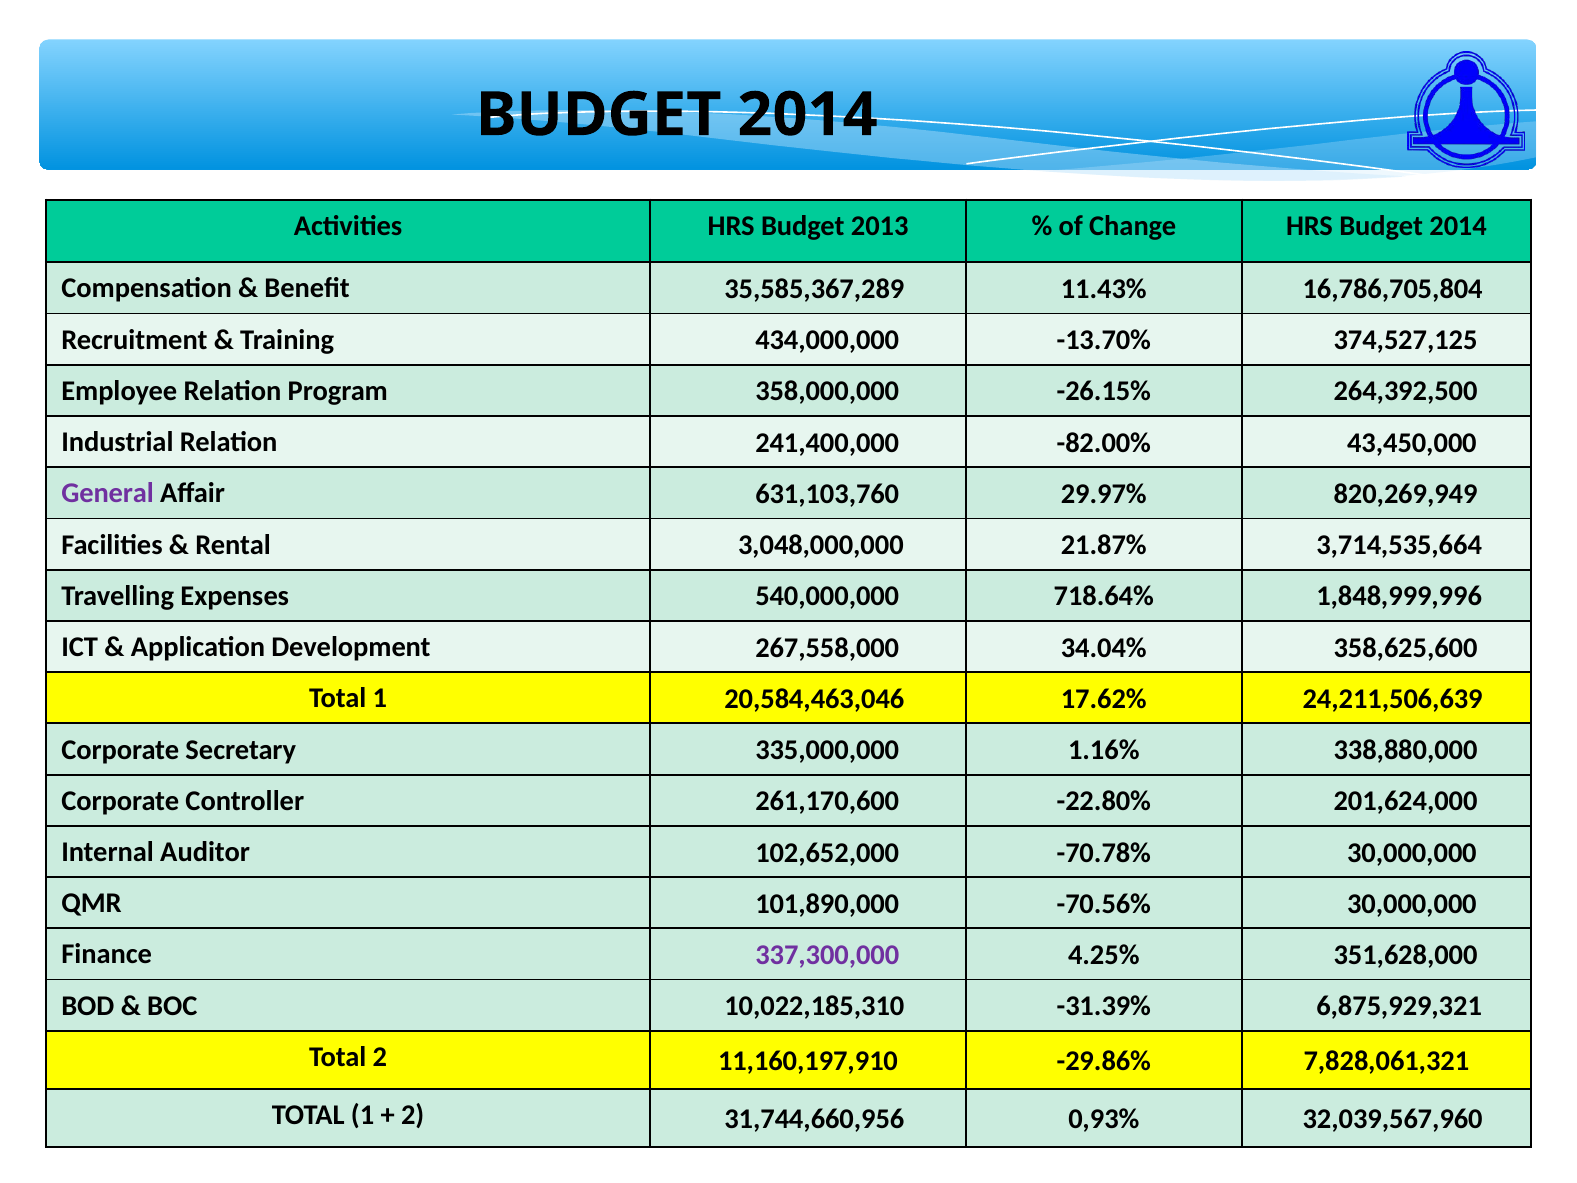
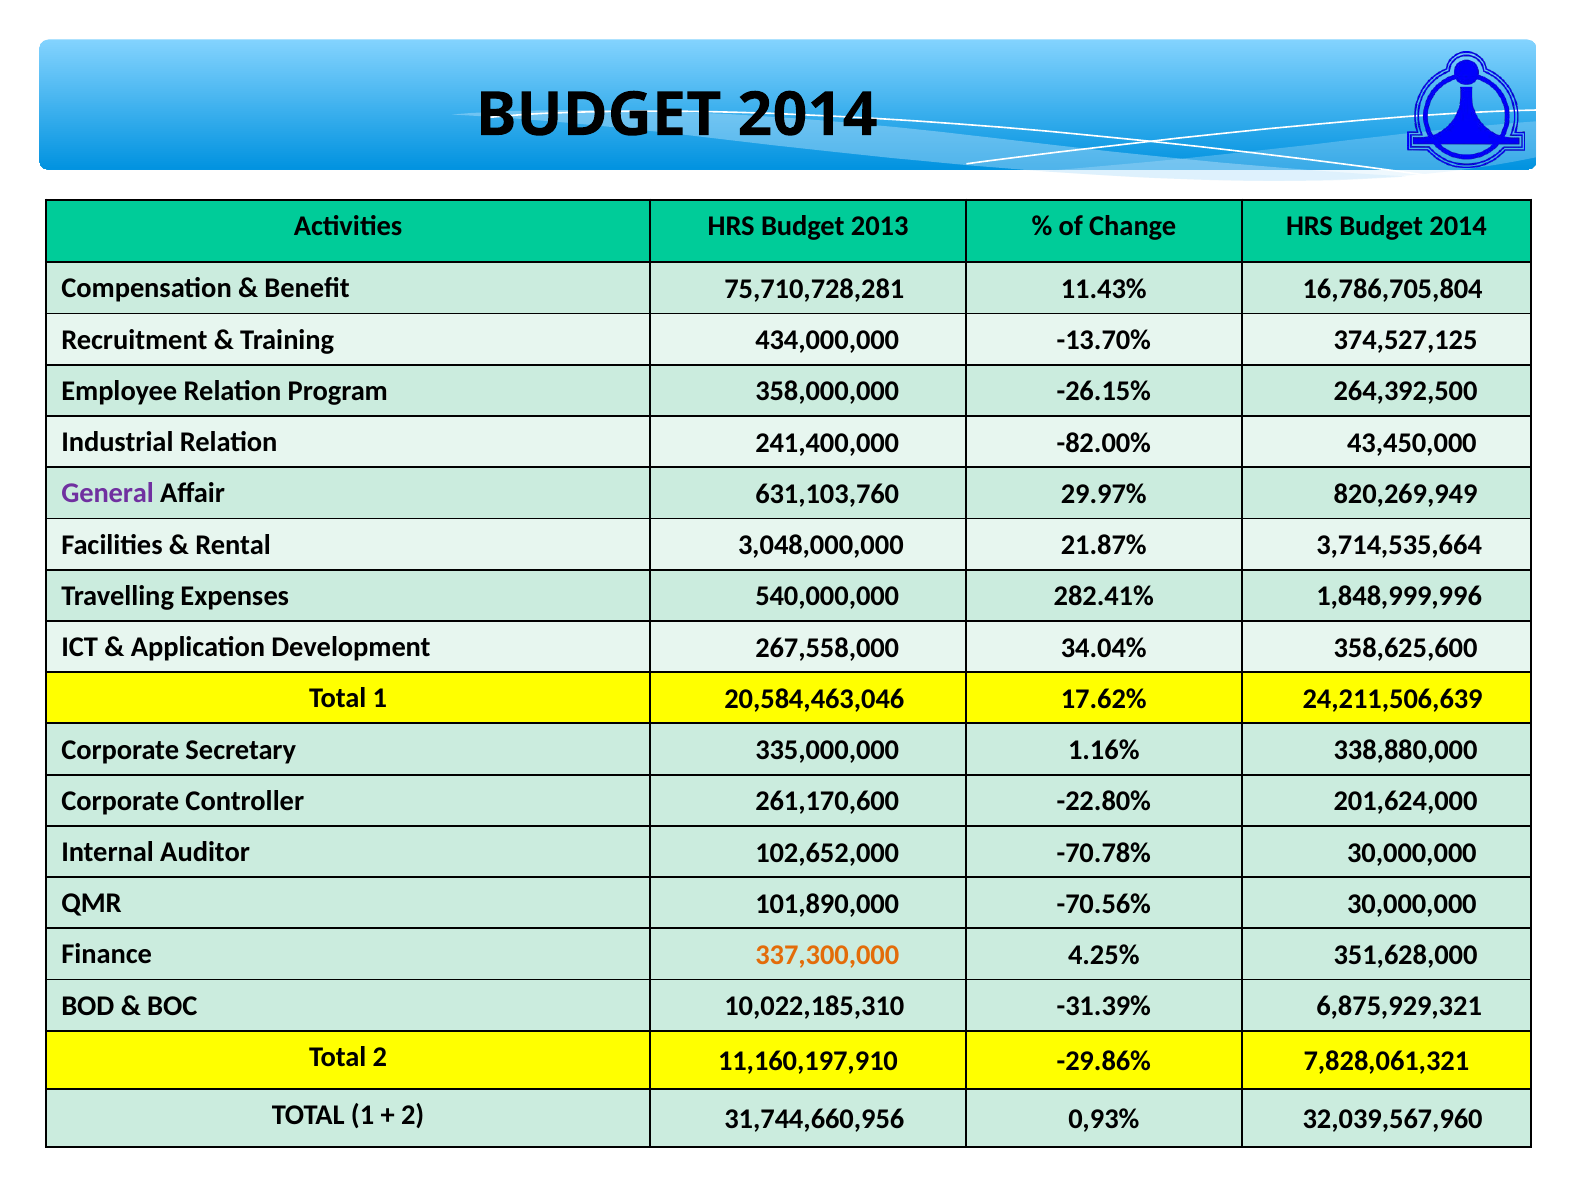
35,585,367,289: 35,585,367,289 -> 75,710,728,281
718.64%: 718.64% -> 282.41%
337,300,000 colour: purple -> orange
